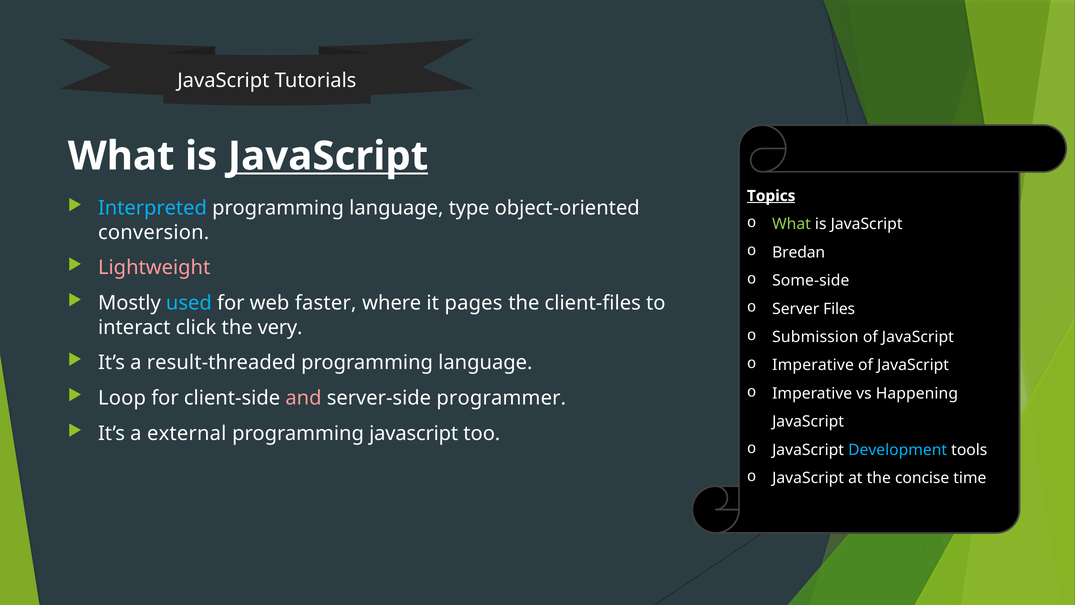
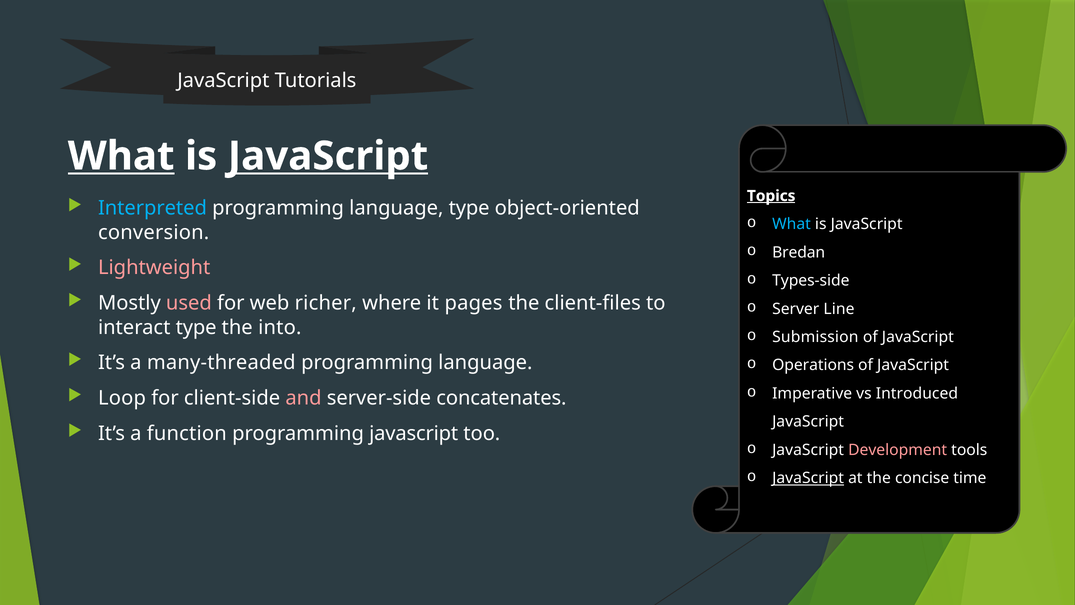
What at (121, 156) underline: none -> present
What at (792, 224) colour: light green -> light blue
Some-side: Some-side -> Types-side
used colour: light blue -> pink
faster: faster -> richer
Files: Files -> Line
interact click: click -> type
very: very -> into
result-threaded: result-threaded -> many-threaded
Imperative at (813, 365): Imperative -> Operations
Happening: Happening -> Introduced
programmer: programmer -> concatenates
external: external -> function
Development colour: light blue -> pink
JavaScript at (808, 478) underline: none -> present
